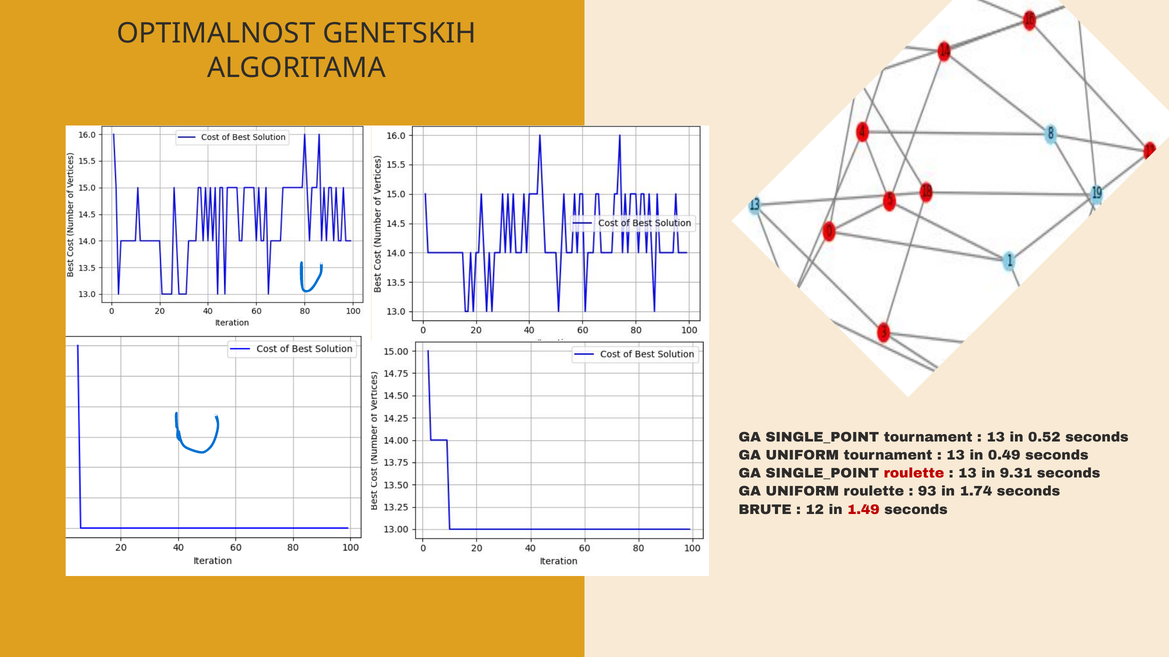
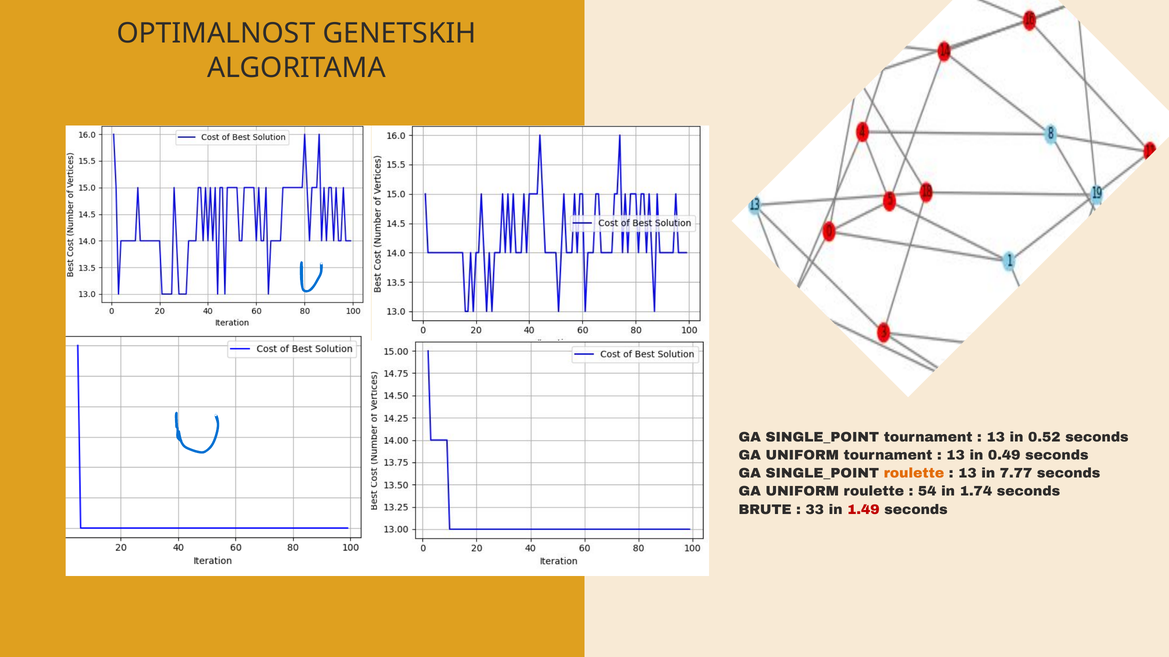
roulette at (914, 474) colour: red -> orange
9.31: 9.31 -> 7.77
93: 93 -> 54
12: 12 -> 33
